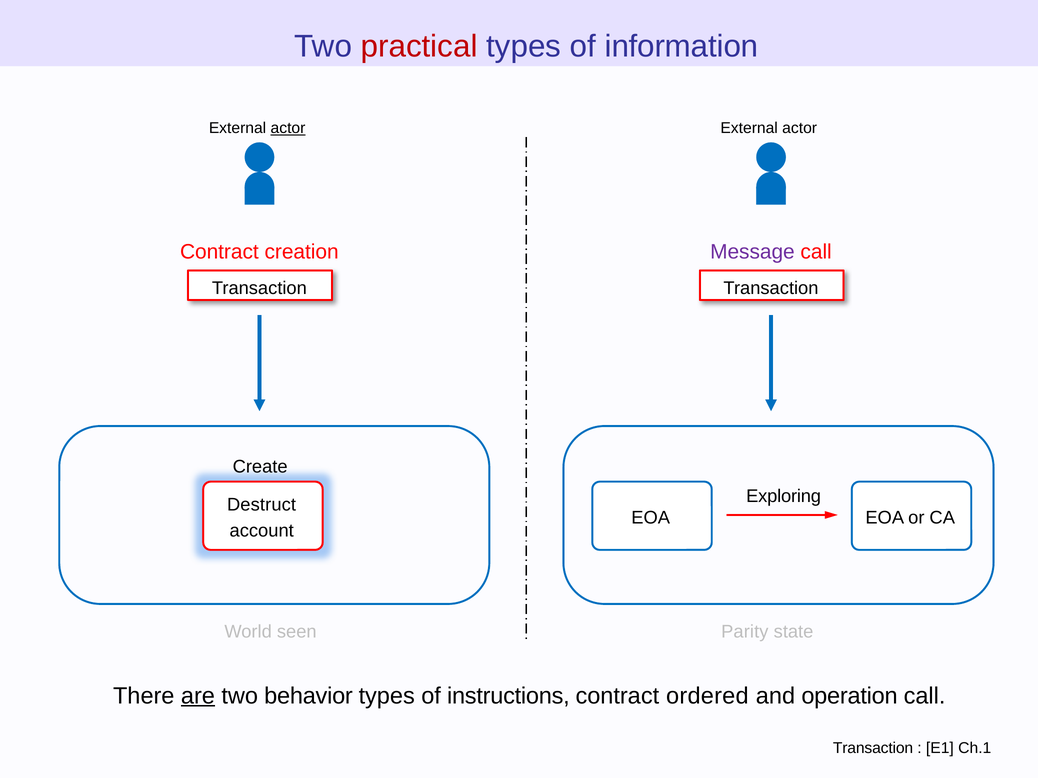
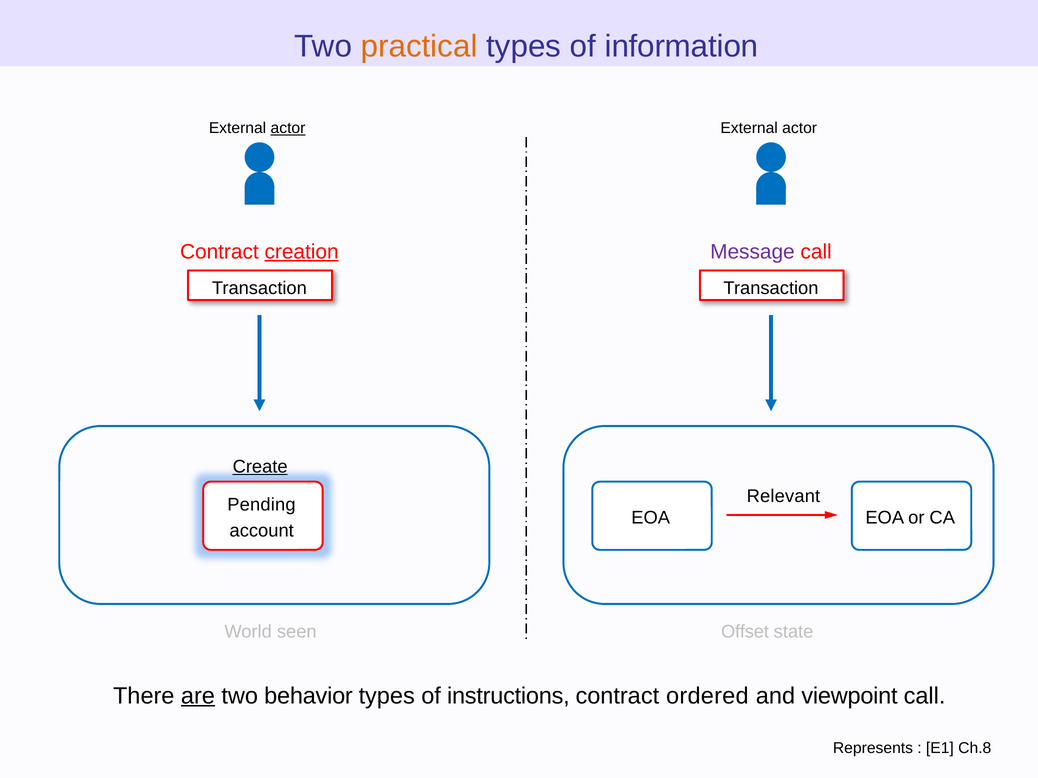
practical colour: red -> orange
creation underline: none -> present
Create underline: none -> present
Exploring: Exploring -> Relevant
Destruct: Destruct -> Pending
Parity: Parity -> Offset
operation: operation -> viewpoint
Transaction at (873, 749): Transaction -> Represents
Ch.1: Ch.1 -> Ch.8
